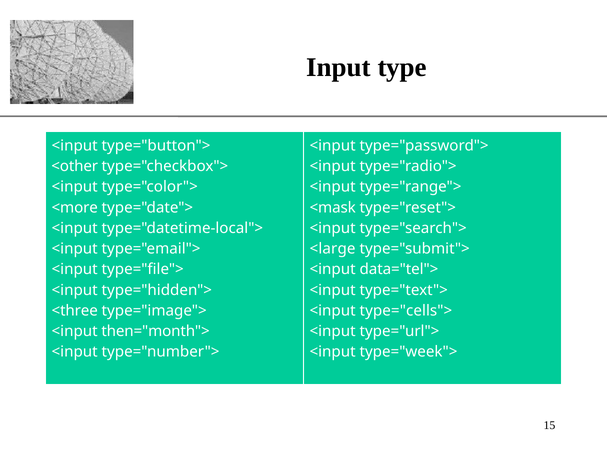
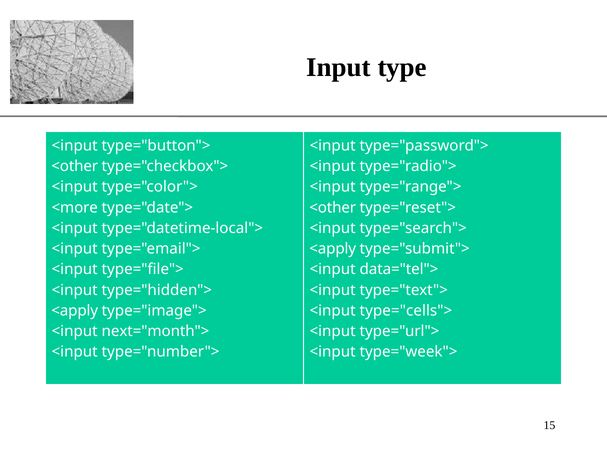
<mask at (333, 208): <mask -> <other
<large at (333, 249): <large -> <apply
<three at (75, 311): <three -> <apply
then="month">: then="month"> -> next="month">
